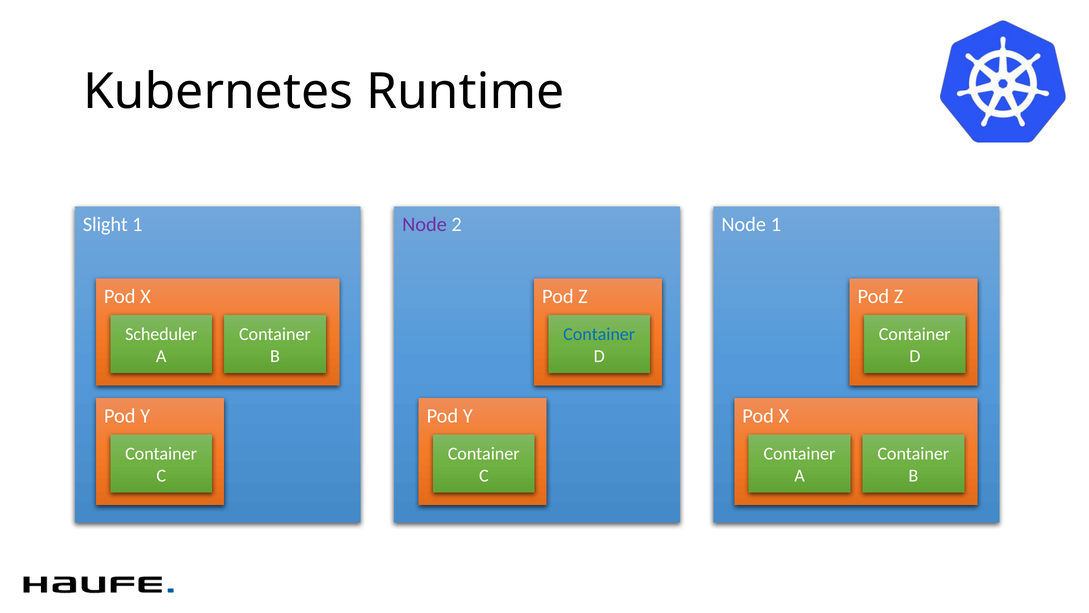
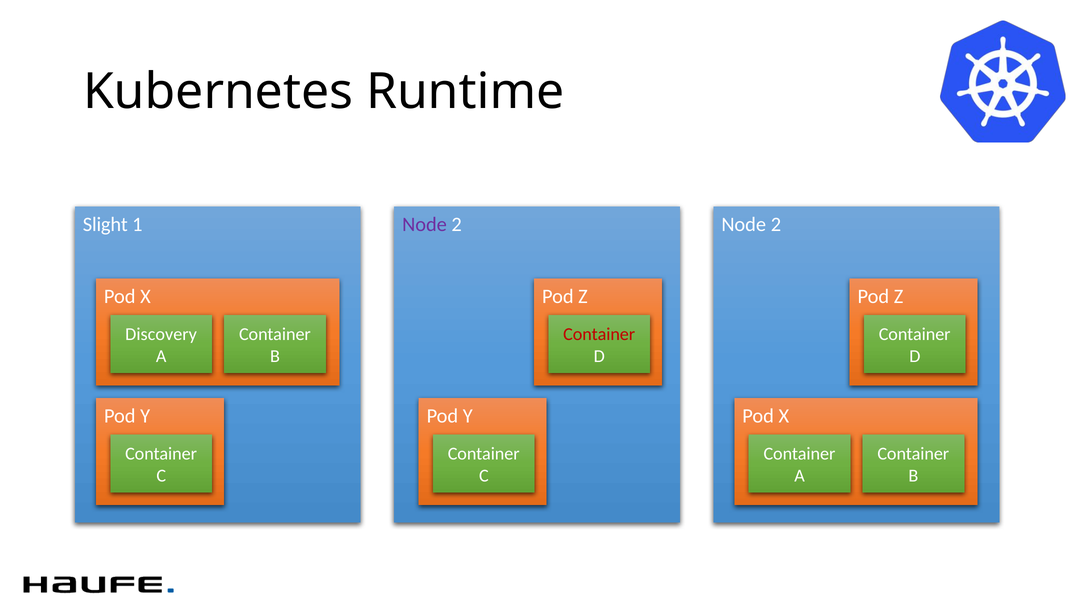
1 at (776, 224): 1 -> 2
Scheduler: Scheduler -> Discovery
Container at (599, 334) colour: blue -> red
